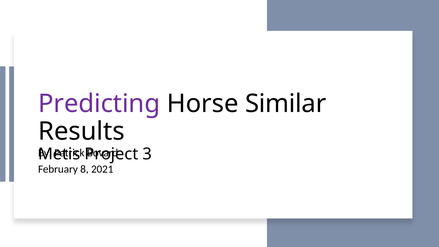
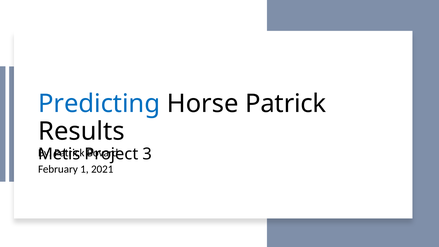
Predicting colour: purple -> blue
Horse Similar: Similar -> Patrick
8: 8 -> 1
